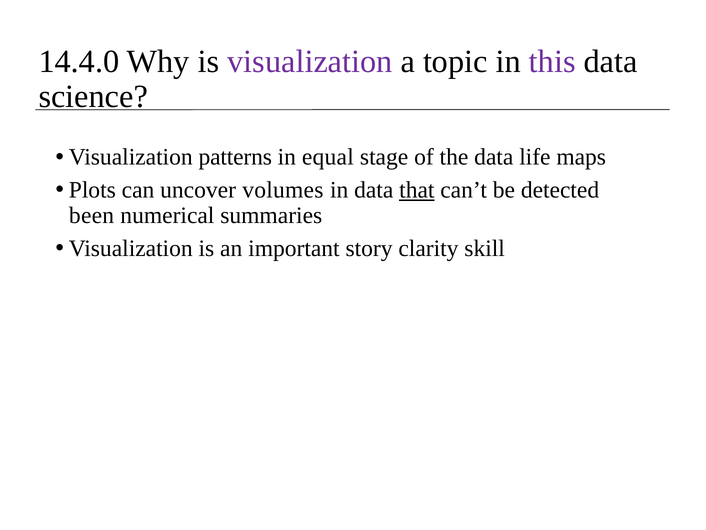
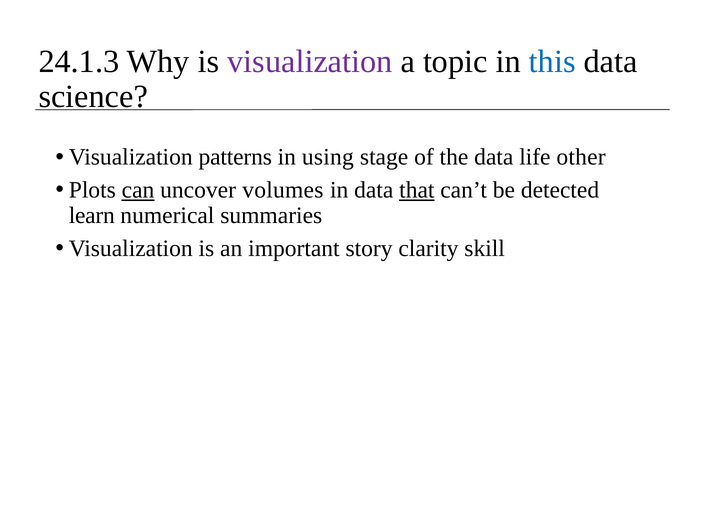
14.4.0: 14.4.0 -> 24.1.3
this colour: purple -> blue
equal: equal -> using
maps: maps -> other
can underline: none -> present
been: been -> learn
